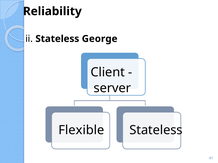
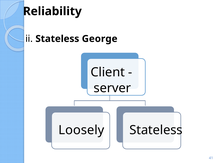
Flexible: Flexible -> Loosely
